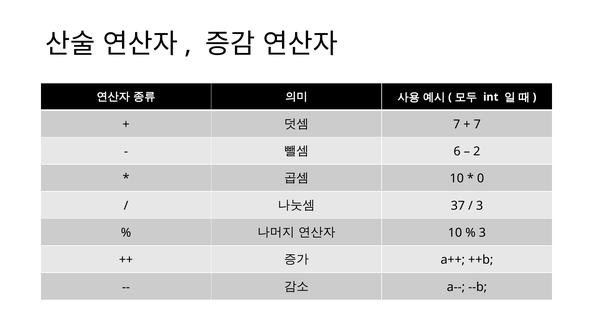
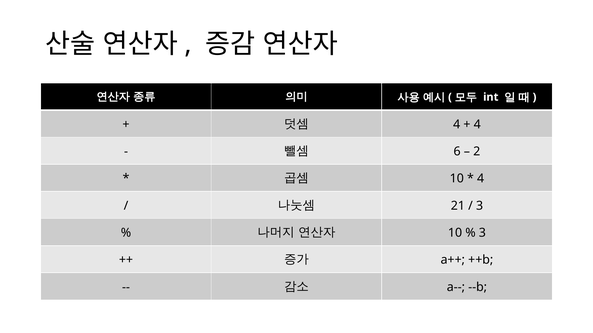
7 at (457, 125): 7 -> 4
7 at (477, 125): 7 -> 4
0 at (481, 179): 0 -> 4
37: 37 -> 21
